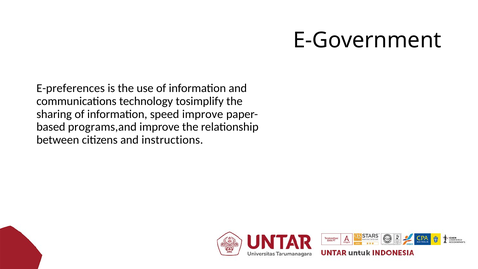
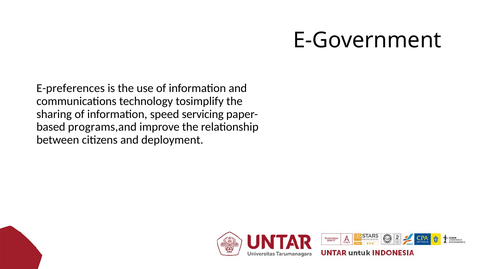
speed improve: improve -> servicing
instructions: instructions -> deployment
